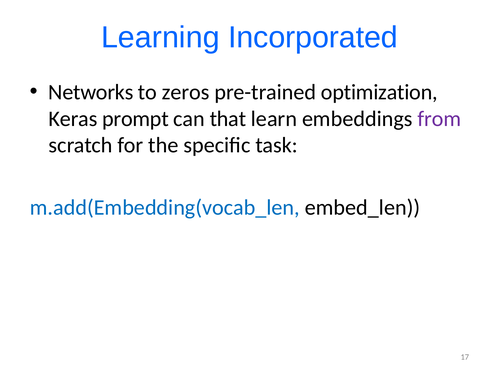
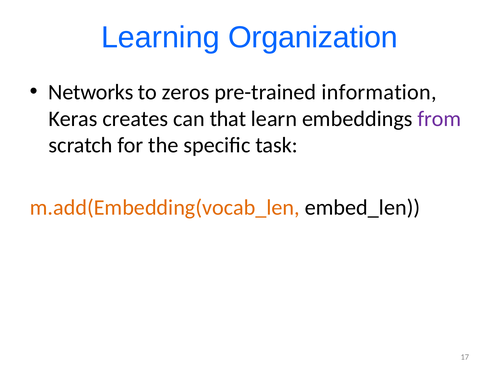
Incorporated: Incorporated -> Organization
optimization: optimization -> information
prompt: prompt -> creates
m.add(Embedding(vocab_len colour: blue -> orange
